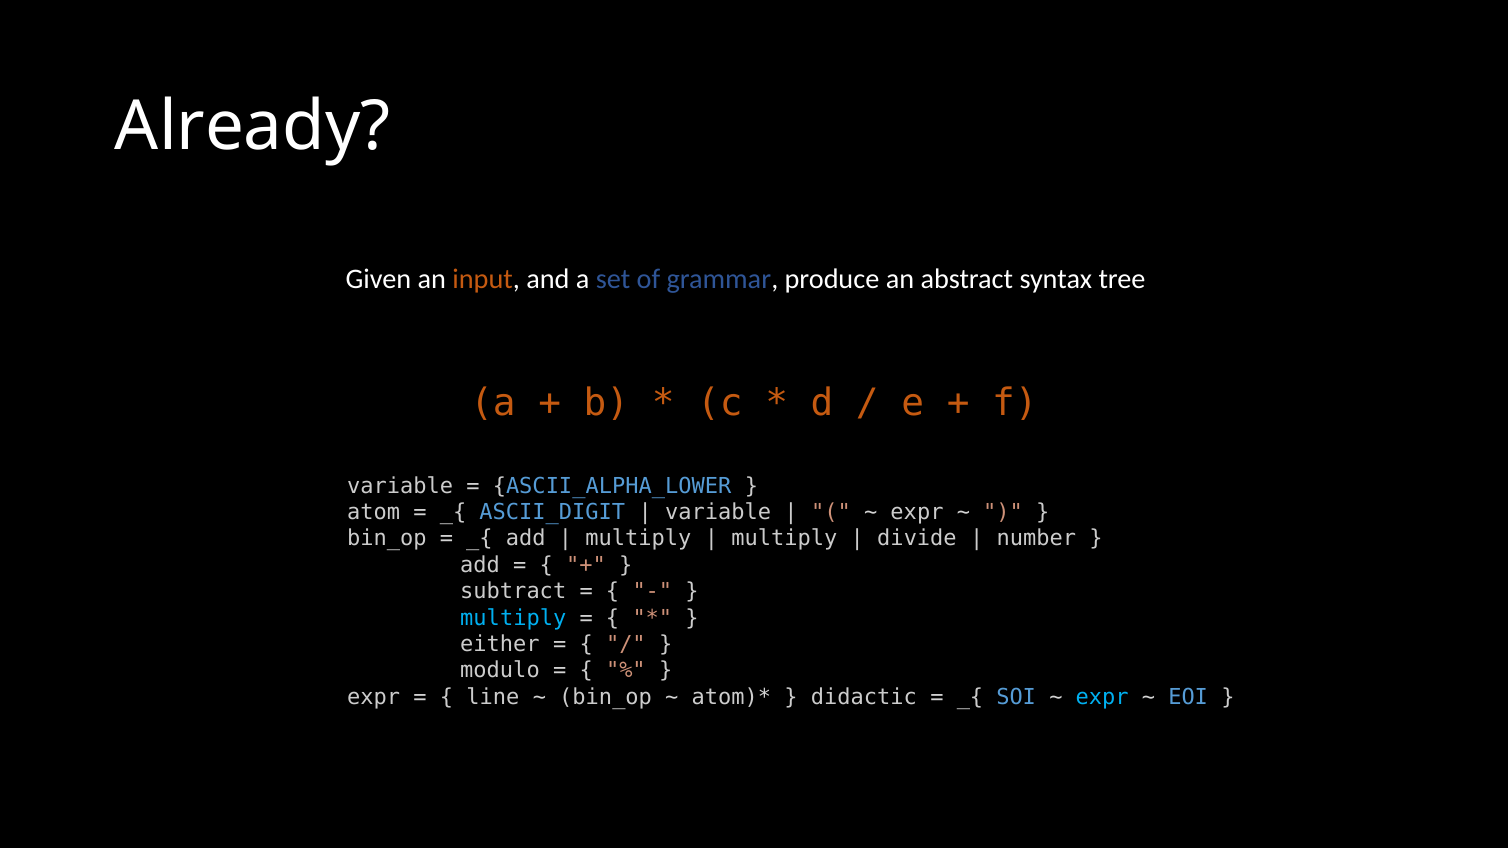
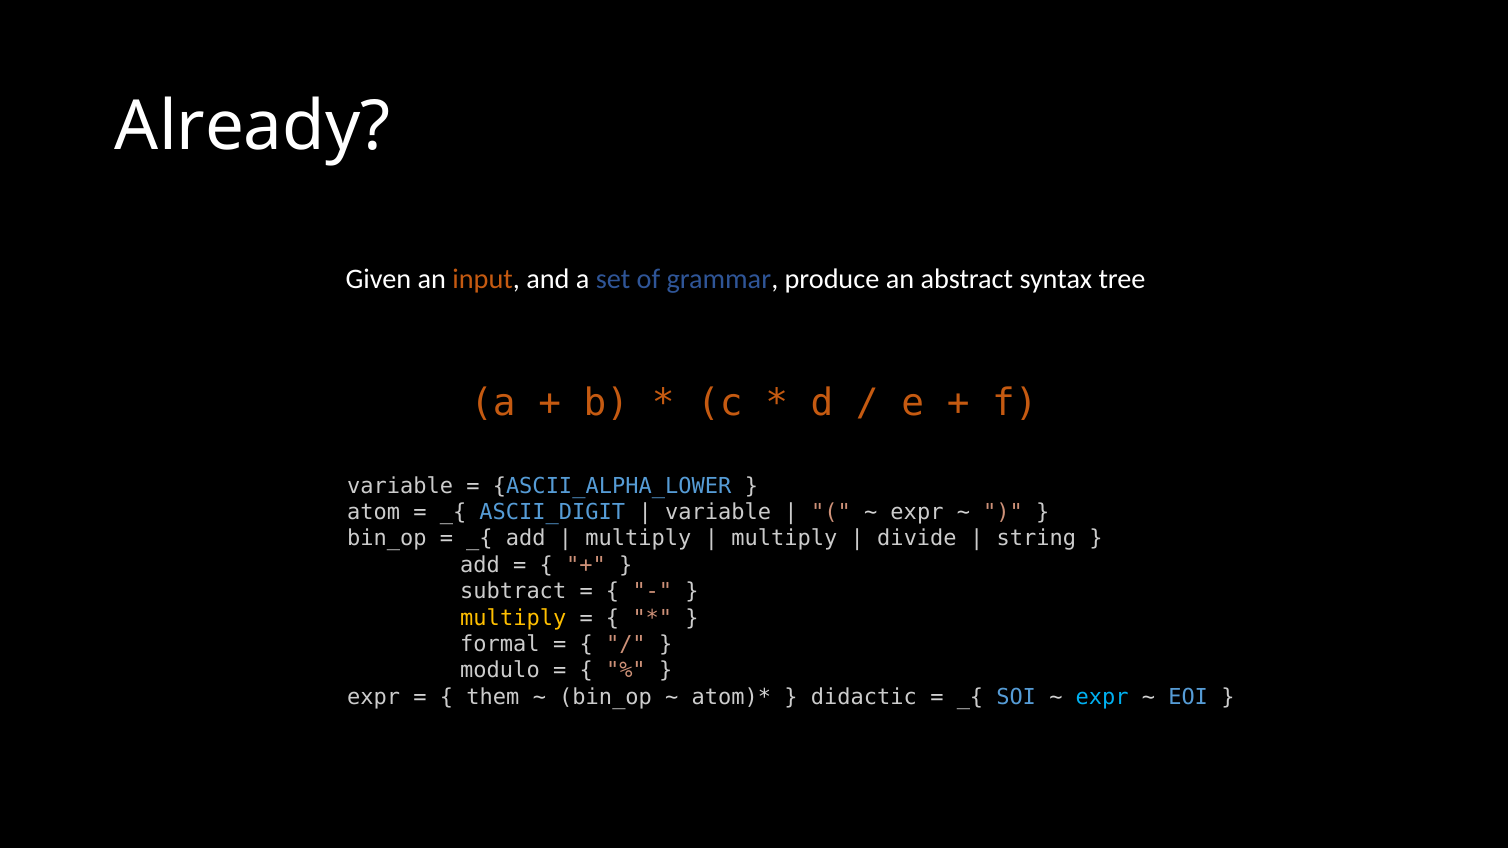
number: number -> string
multiply at (513, 618) colour: light blue -> yellow
either: either -> formal
line: line -> them
